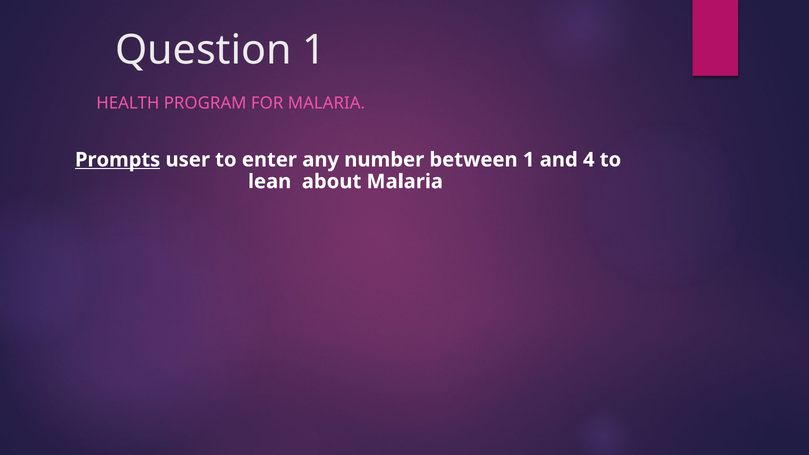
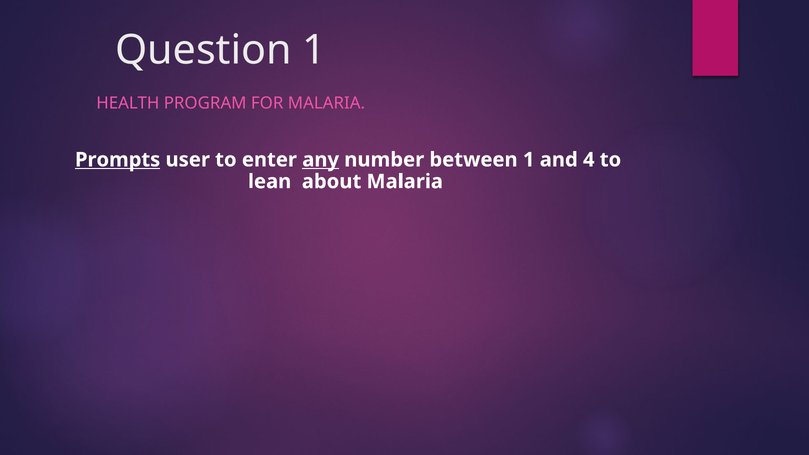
any underline: none -> present
